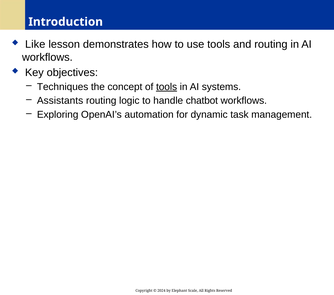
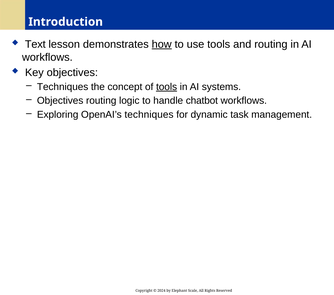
Like: Like -> Text
how underline: none -> present
Assistants at (60, 101): Assistants -> Objectives
OpenAI’s automation: automation -> techniques
